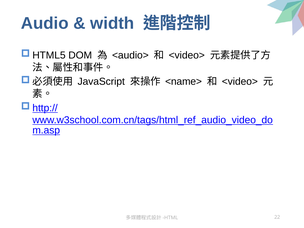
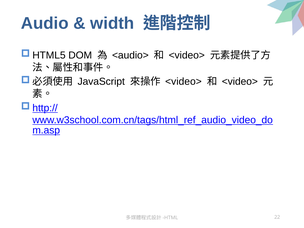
<name> at (184, 82): <name> -> <video>
